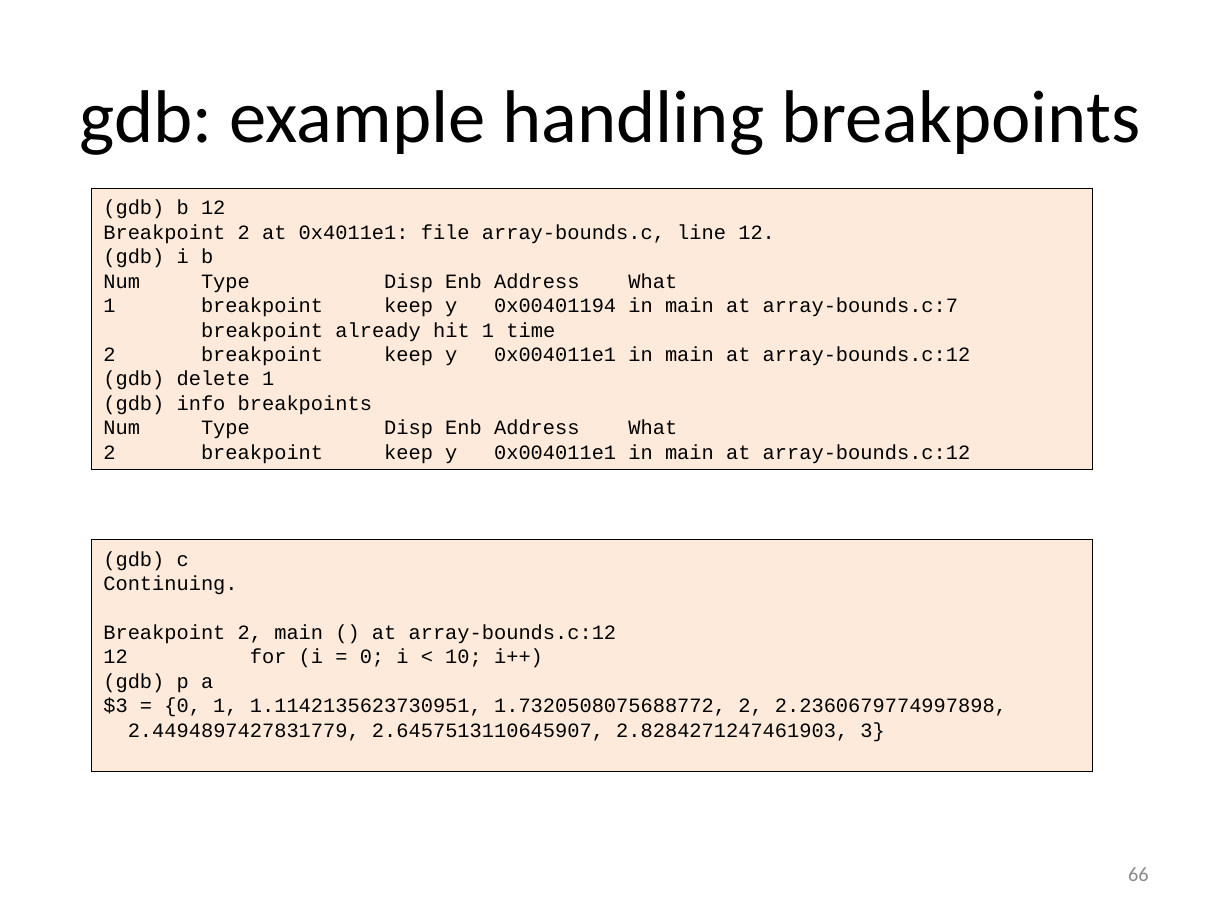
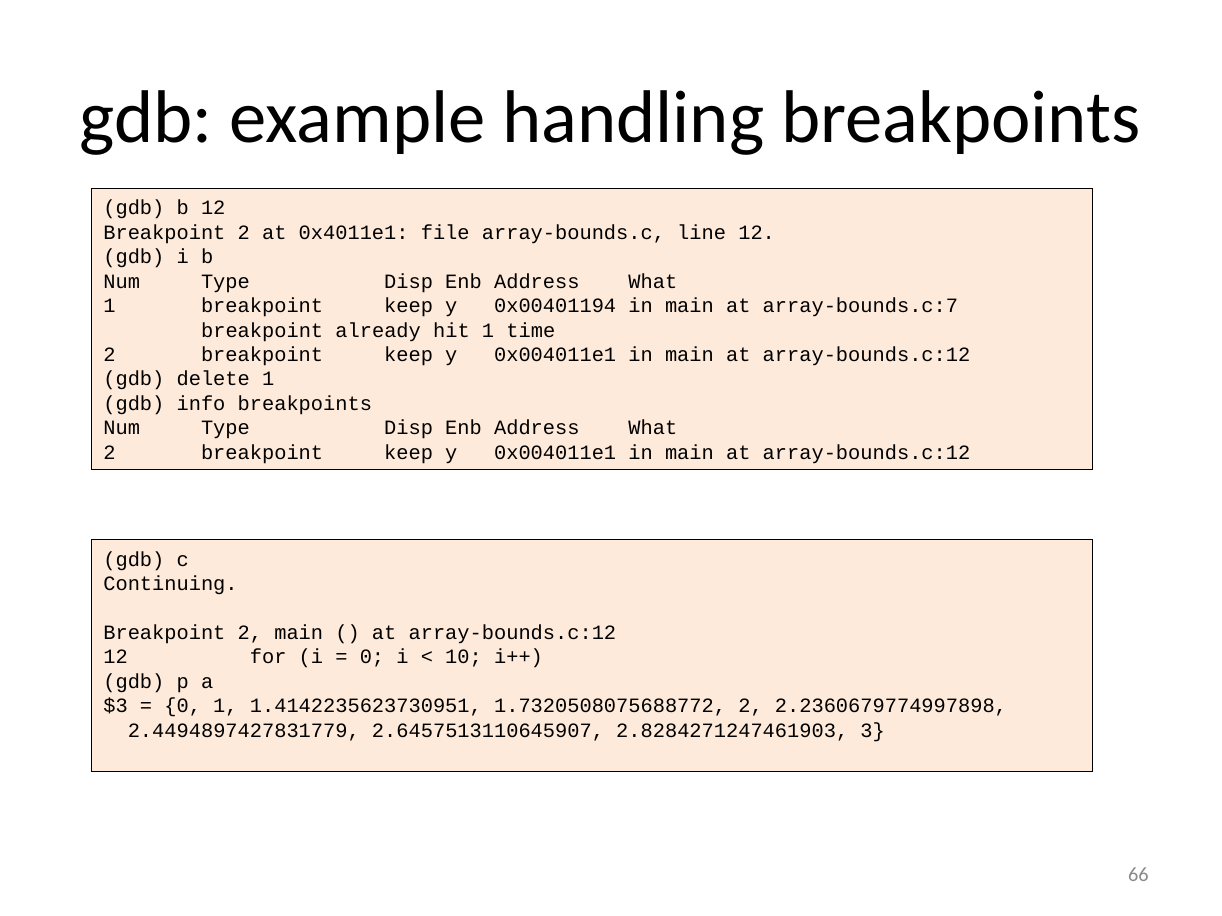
1.1142135623730951: 1.1142135623730951 -> 1.4142235623730951
